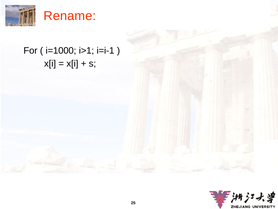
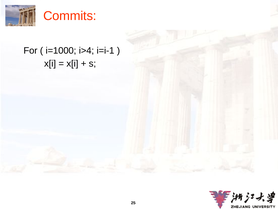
Rename: Rename -> Commits
i>1: i>1 -> i>4
